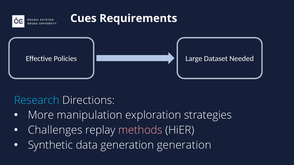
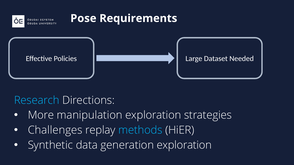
Cues: Cues -> Pose
methods colour: pink -> light blue
generation generation: generation -> exploration
